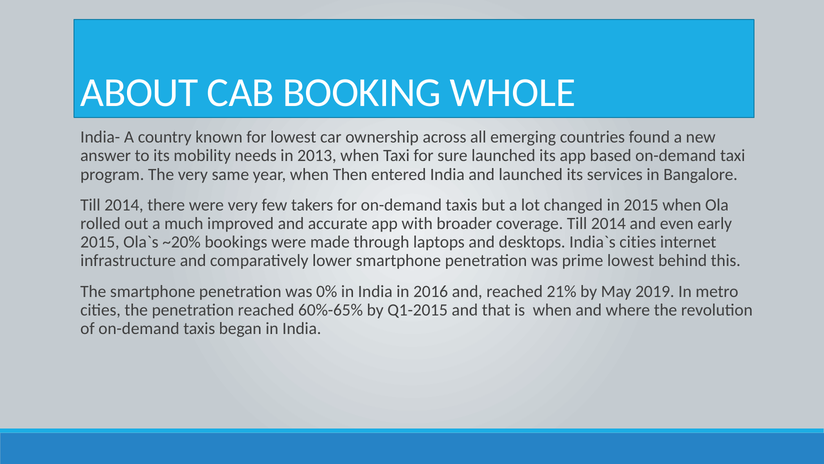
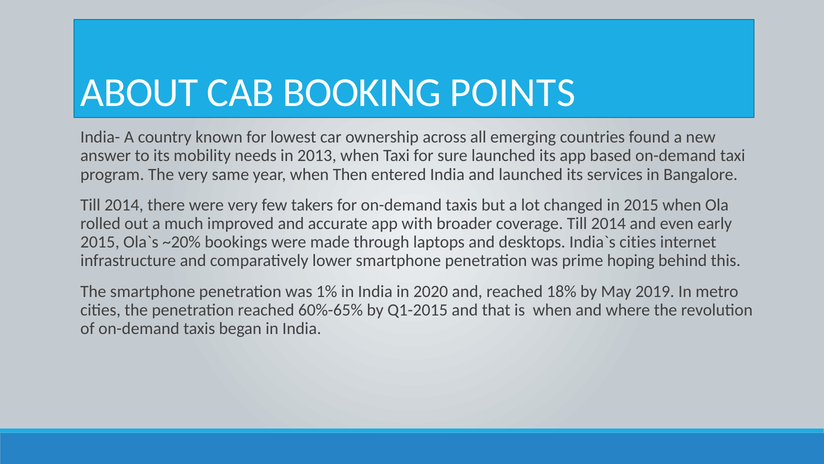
WHOLE: WHOLE -> POINTS
prime lowest: lowest -> hoping
0%: 0% -> 1%
2016: 2016 -> 2020
21%: 21% -> 18%
